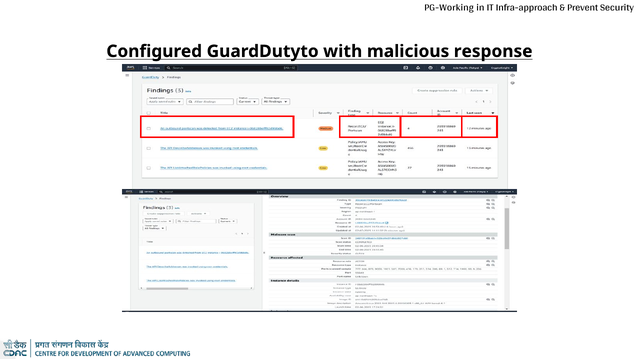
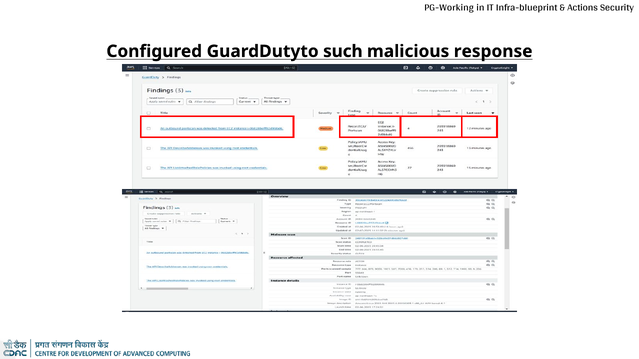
Infra-approach: Infra-approach -> Infra-blueprint
Prevent: Prevent -> Actions
with: with -> such
